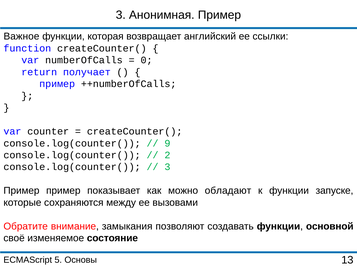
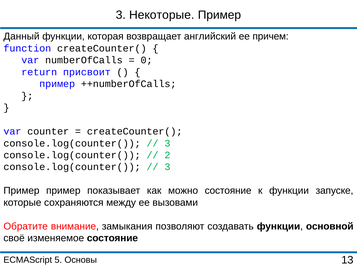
Анонимная: Анонимная -> Некоторые
Важное: Важное -> Данный
ссылки: ссылки -> причем
получает: получает -> присвоит
9 at (167, 144): 9 -> 3
можно обладают: обладают -> состояние
